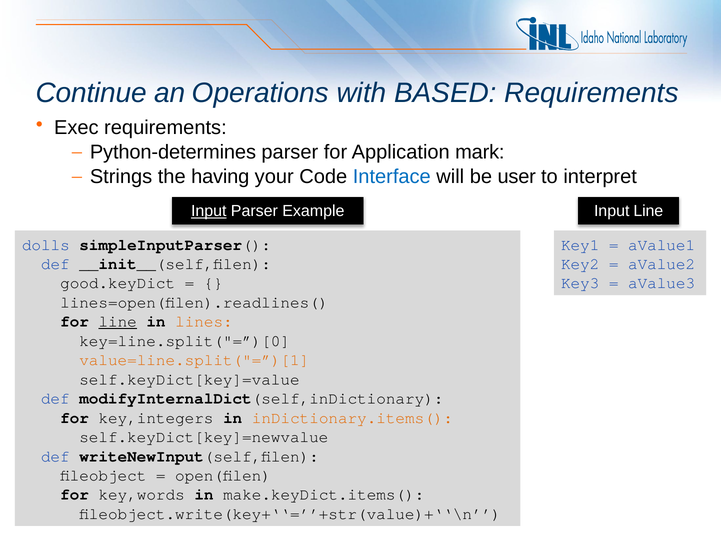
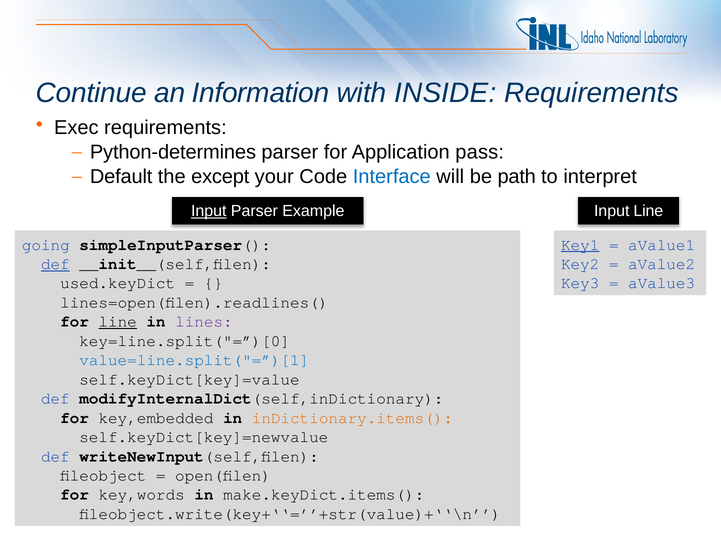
Operations: Operations -> Information
BASED: BASED -> INSIDE
mark: mark -> pass
Strings: Strings -> Default
having: having -> except
user: user -> path
dolls: dolls -> going
Key1 underline: none -> present
def at (55, 264) underline: none -> present
good.keyDict: good.keyDict -> used.keyDict
lines colour: orange -> purple
value=line.split("=”)[1 colour: orange -> blue
key,integers: key,integers -> key,embedded
